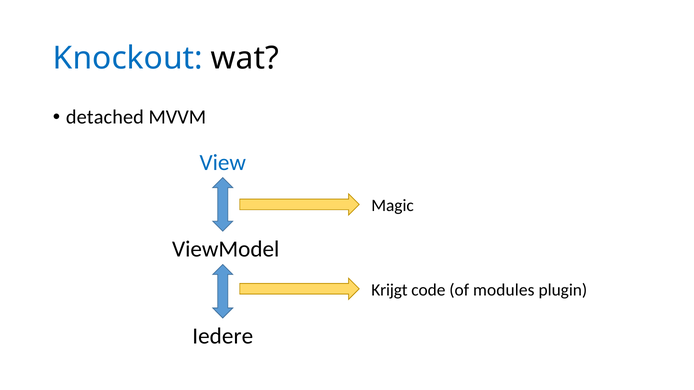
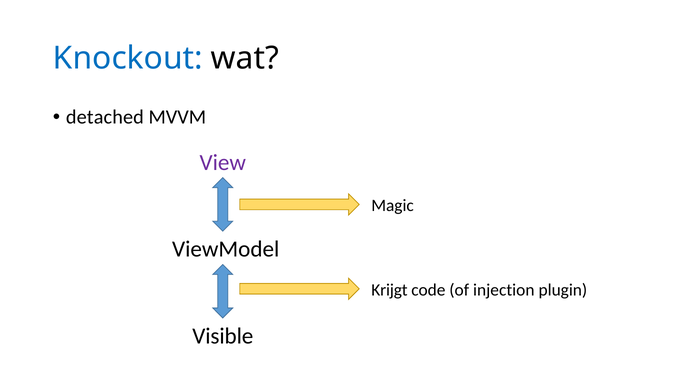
View colour: blue -> purple
modules: modules -> injection
Iedere: Iedere -> Visible
